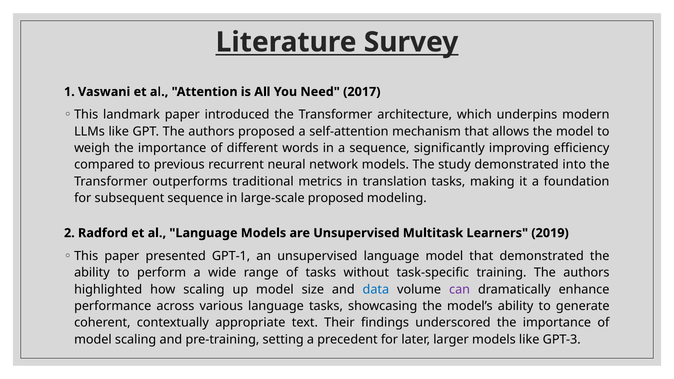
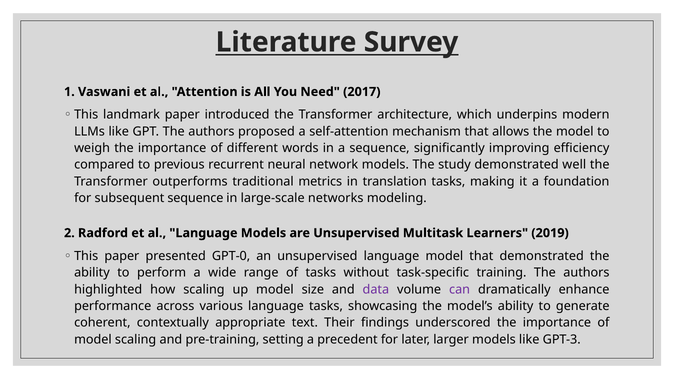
into: into -> well
large-scale proposed: proposed -> networks
GPT-1: GPT-1 -> GPT-0
data colour: blue -> purple
